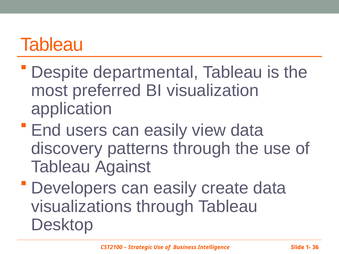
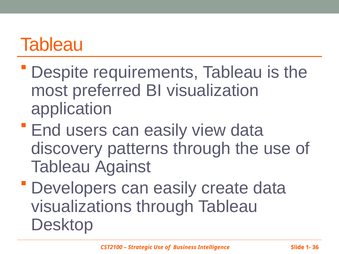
departmental: departmental -> requirements
